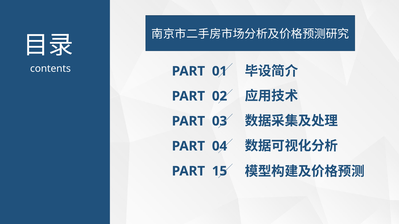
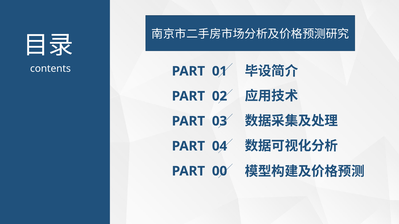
15: 15 -> 00
